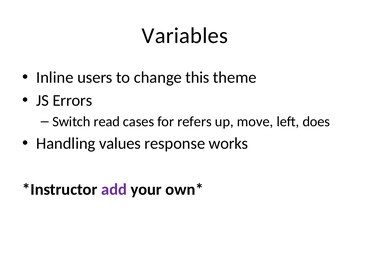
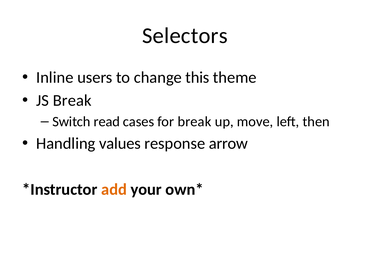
Variables: Variables -> Selectors
JS Errors: Errors -> Break
for refers: refers -> break
does: does -> then
works: works -> arrow
add colour: purple -> orange
